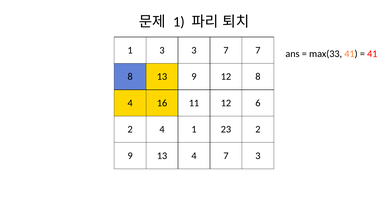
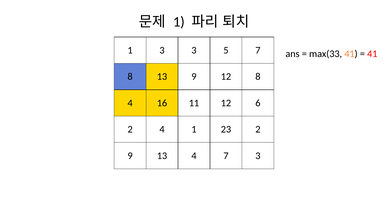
3 7: 7 -> 5
